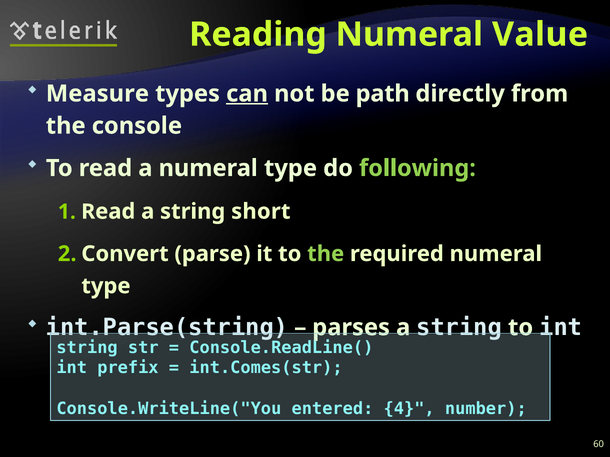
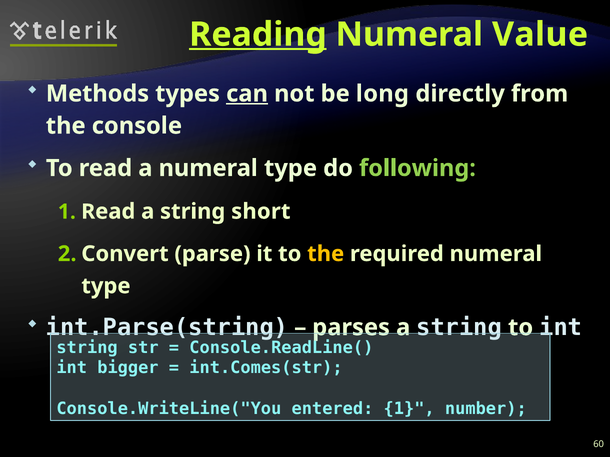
Reading underline: none -> present
Measure: Measure -> Methods
path: path -> long
the at (326, 254) colour: light green -> yellow
prefix: prefix -> bigger
entered 4: 4 -> 1
